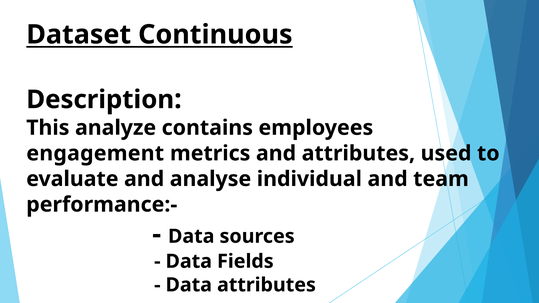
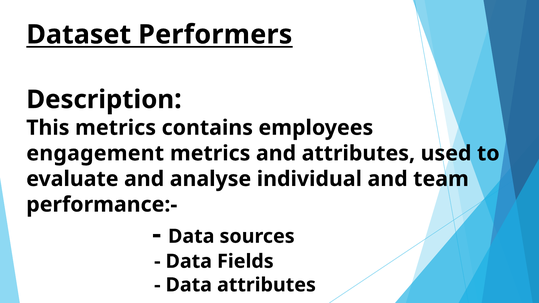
Continuous: Continuous -> Performers
This analyze: analyze -> metrics
